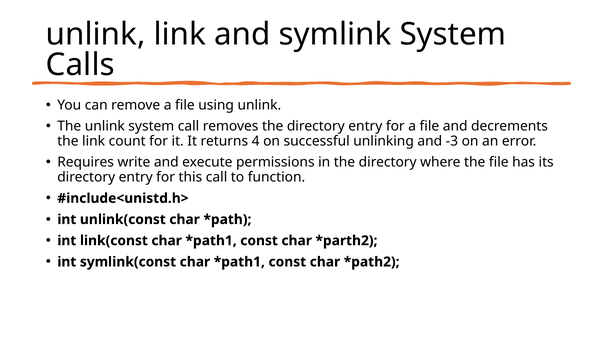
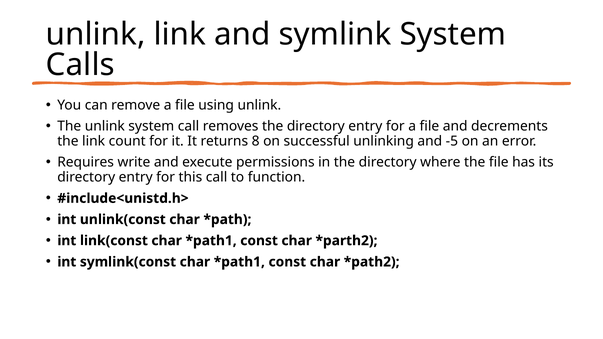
4: 4 -> 8
-3: -3 -> -5
